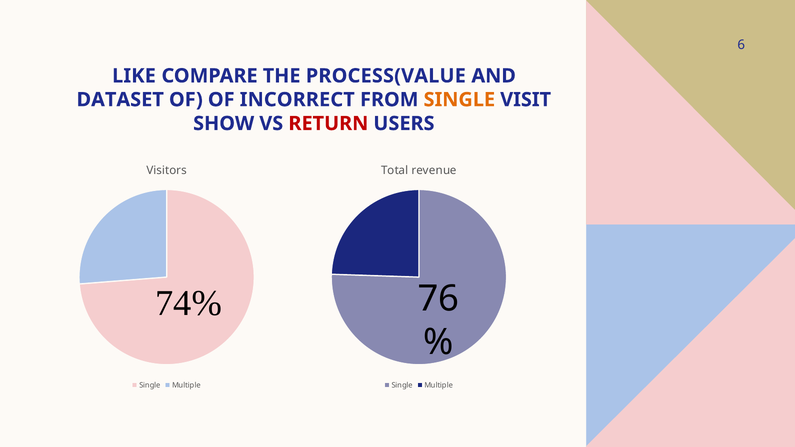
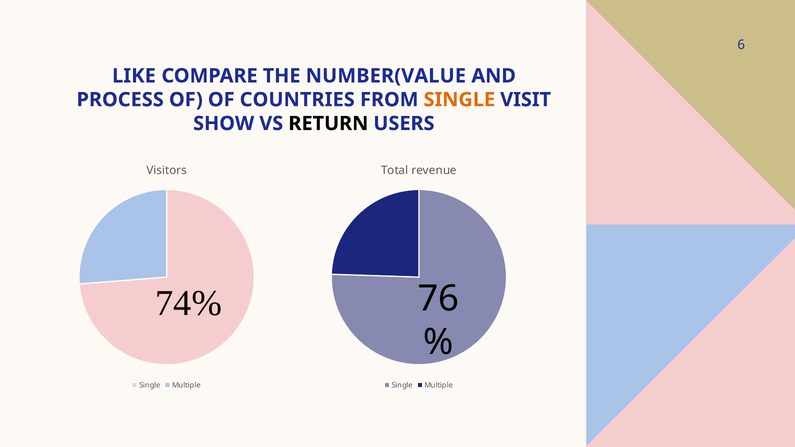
PROCESS(VALUE: PROCESS(VALUE -> NUMBER(VALUE
DATASET: DATASET -> PROCESS
INCORRECT: INCORRECT -> COUNTRIES
RETURN colour: red -> black
